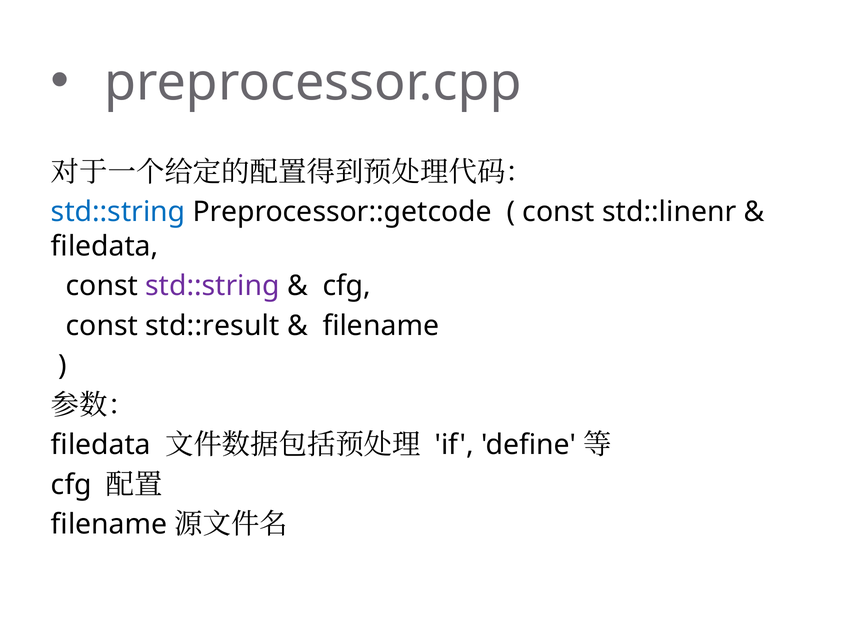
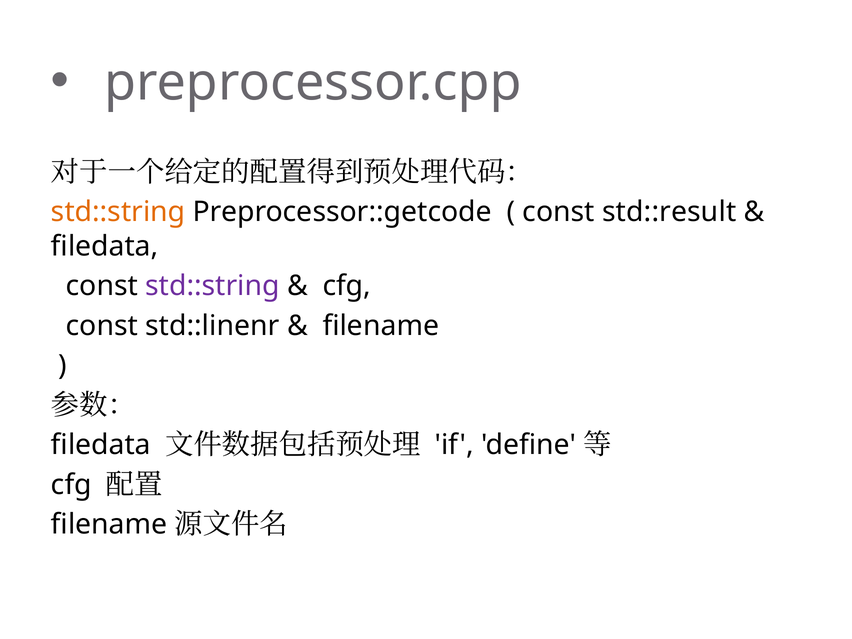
std::string at (118, 212) colour: blue -> orange
std::linenr: std::linenr -> std::result
std::result: std::result -> std::linenr
